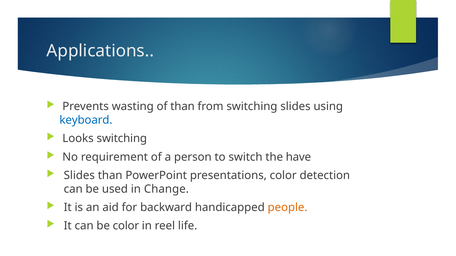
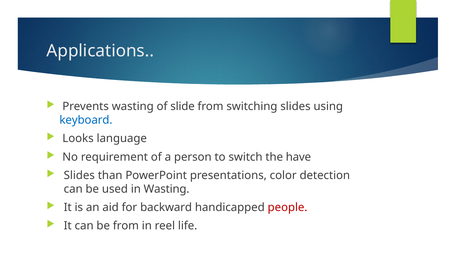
of than: than -> slide
Looks switching: switching -> language
in Change: Change -> Wasting
people colour: orange -> red
be color: color -> from
